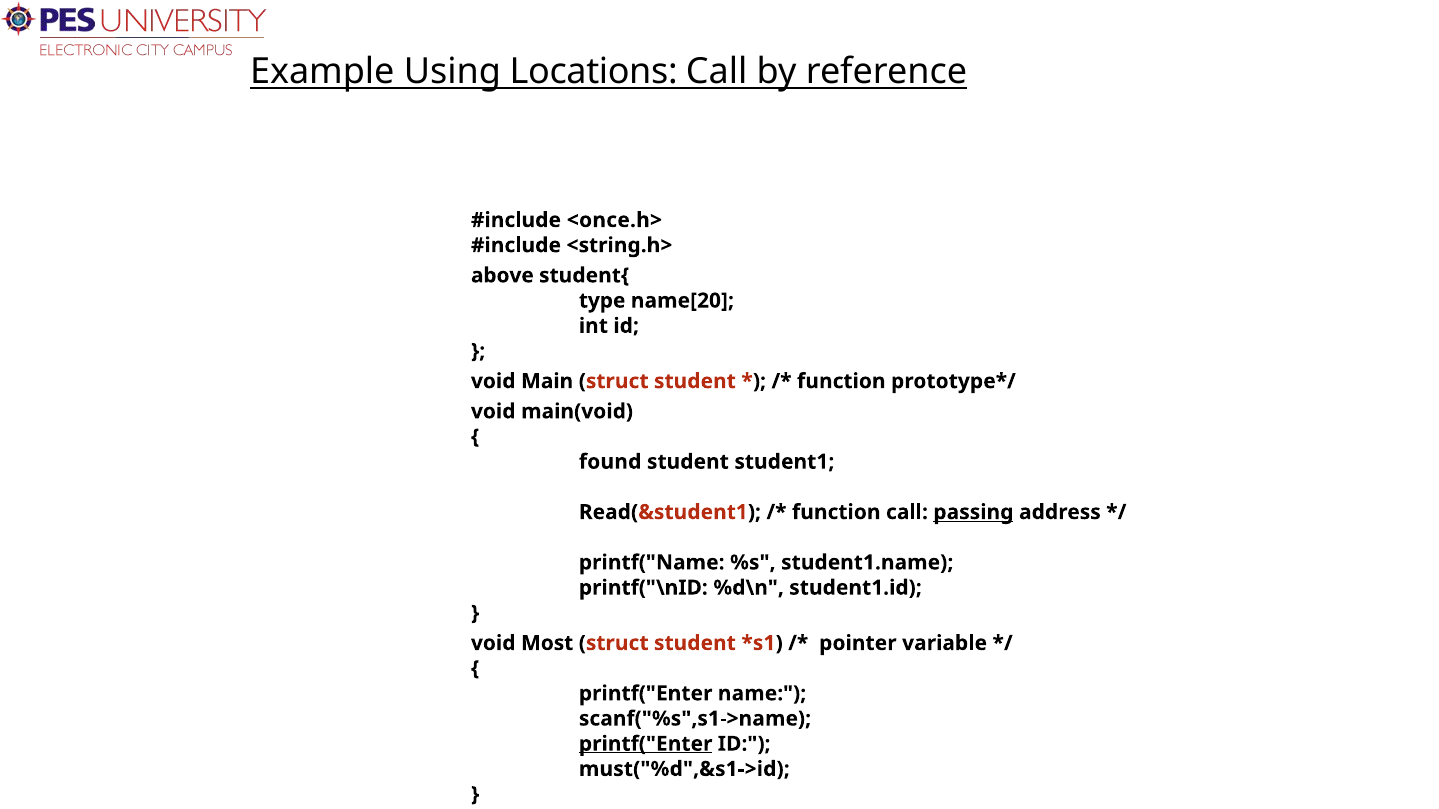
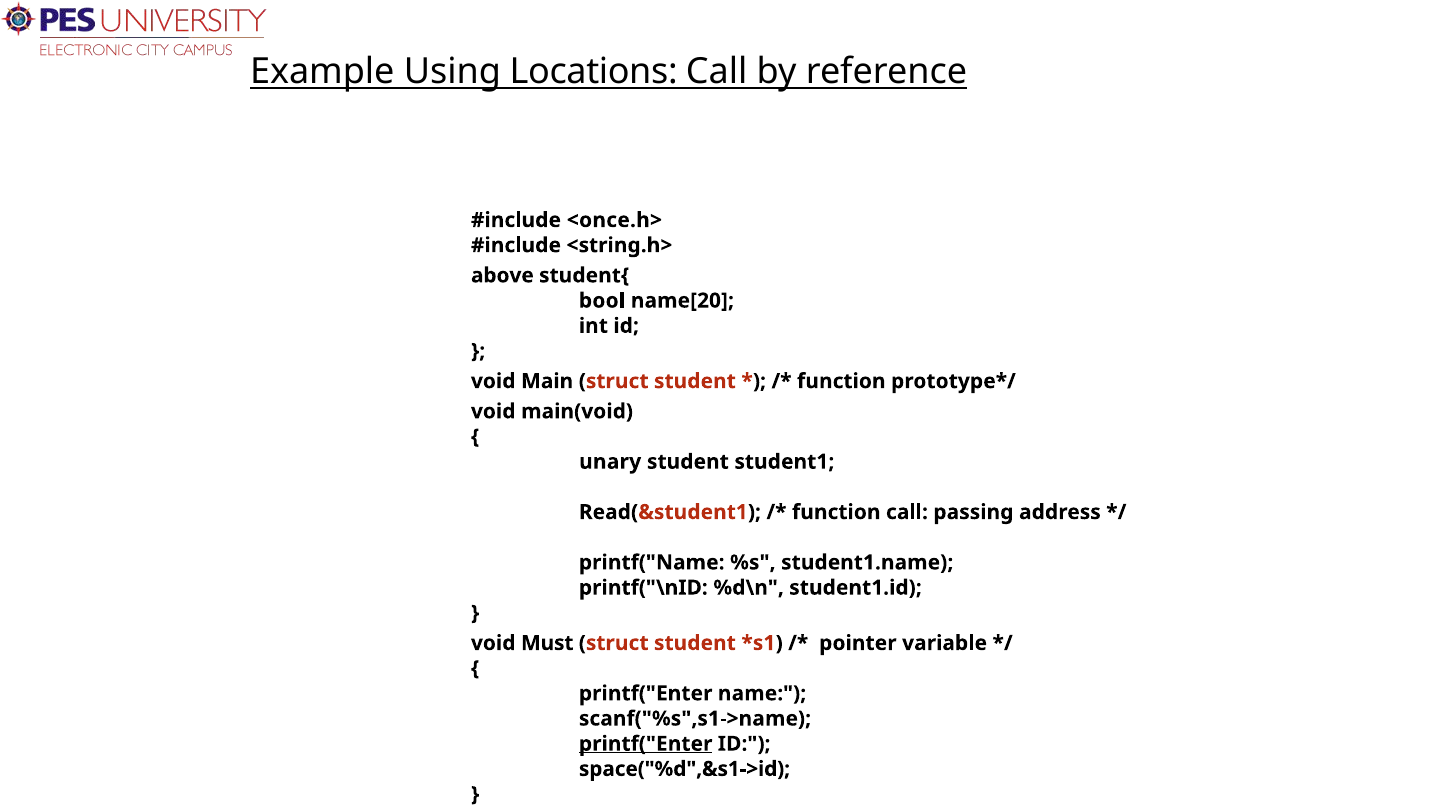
type: type -> bool
found: found -> unary
passing underline: present -> none
Most: Most -> Must
must("%d",&s1->id: must("%d",&s1->id -> space("%d",&s1->id
